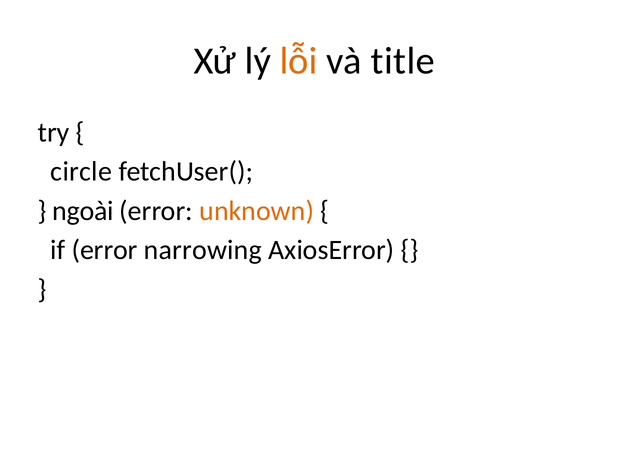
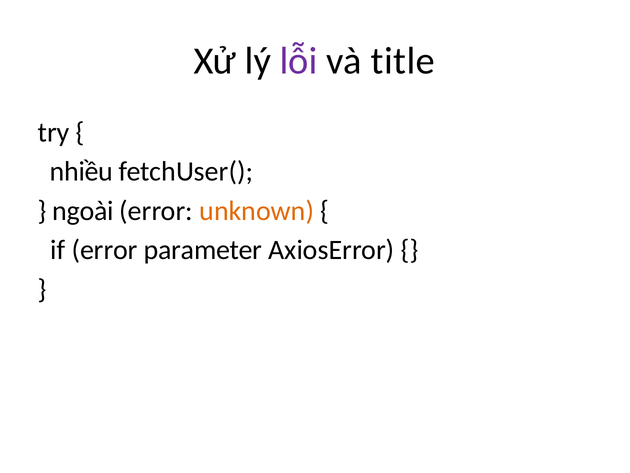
lỗi colour: orange -> purple
circle: circle -> nhiều
narrowing: narrowing -> parameter
